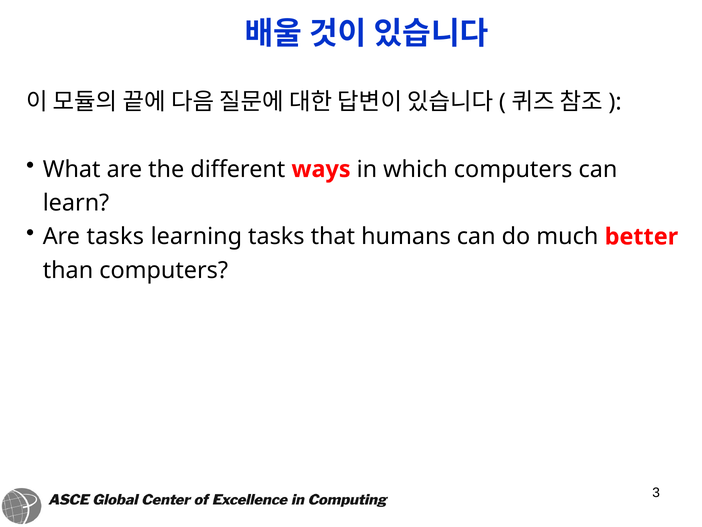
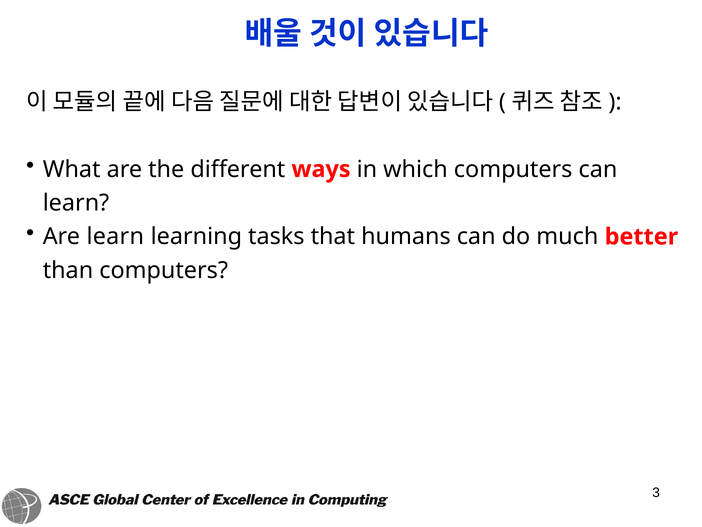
Are tasks: tasks -> learn
